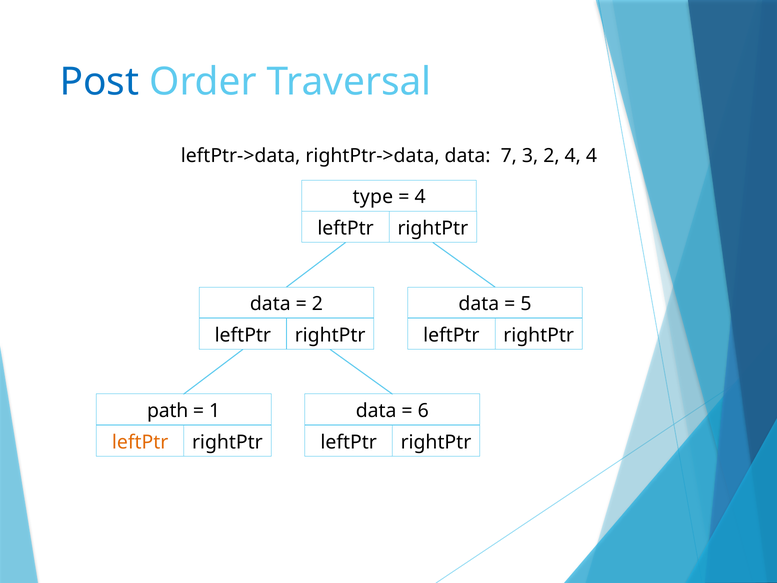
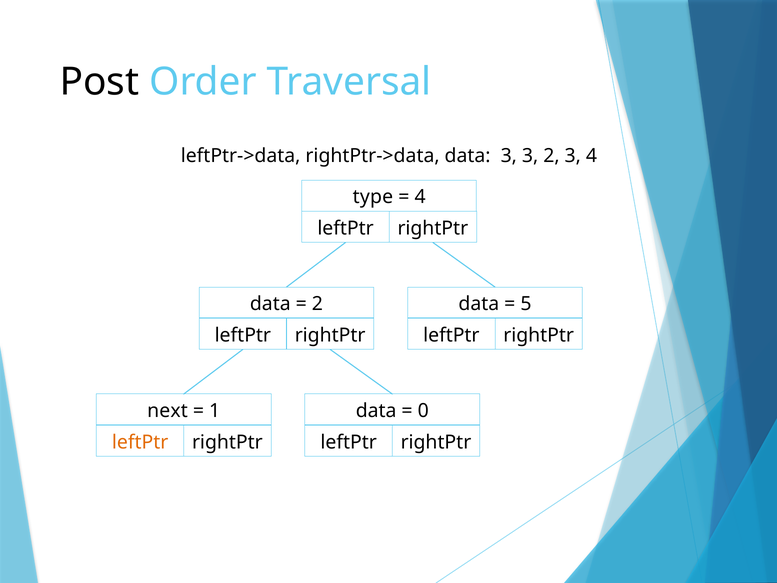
Post colour: blue -> black
data 7: 7 -> 3
2 4: 4 -> 3
path: path -> next
6: 6 -> 0
